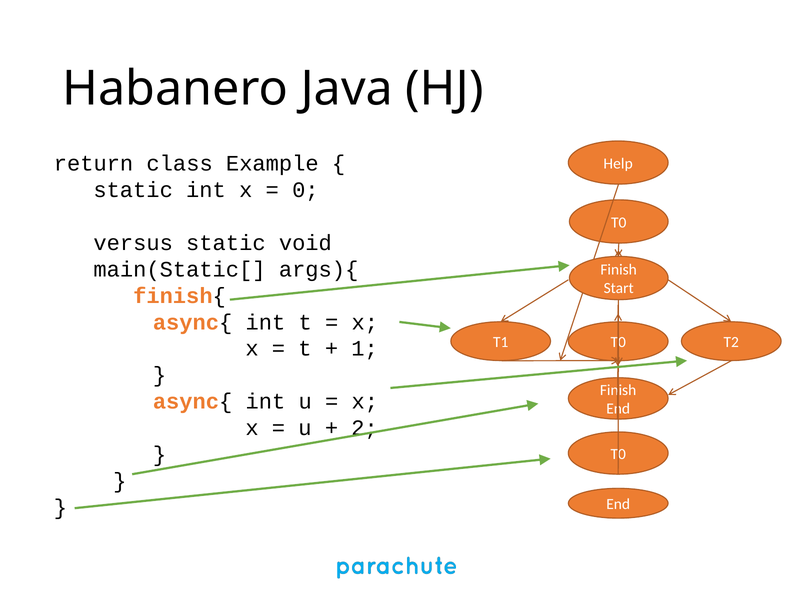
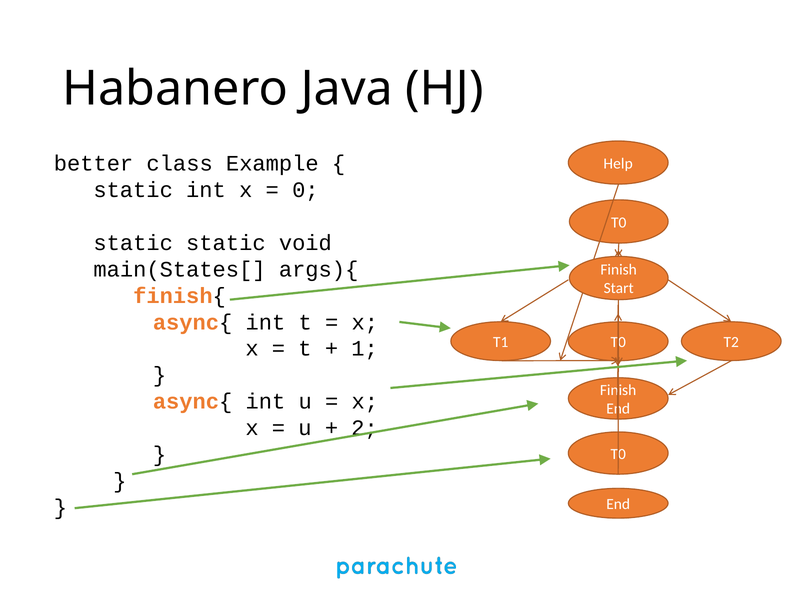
return: return -> better
versus at (133, 243): versus -> static
main(Static[: main(Static[ -> main(States[
